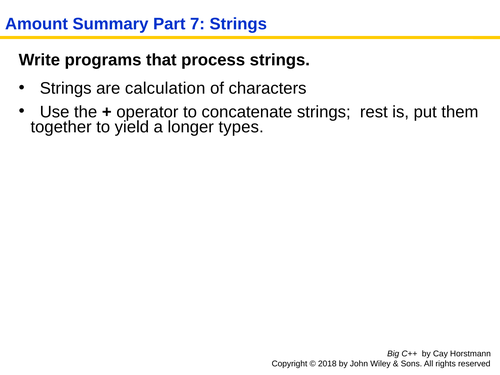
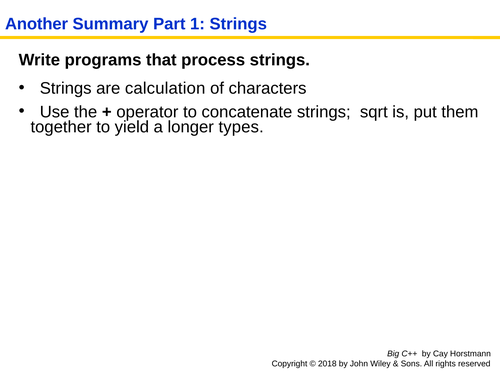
Amount: Amount -> Another
Part 7: 7 -> 1
rest: rest -> sqrt
